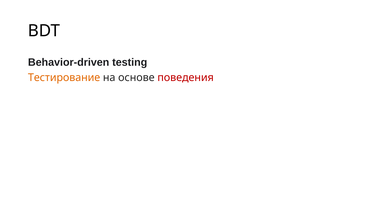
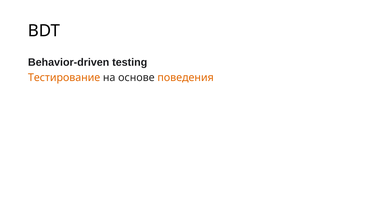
поведения colour: red -> orange
